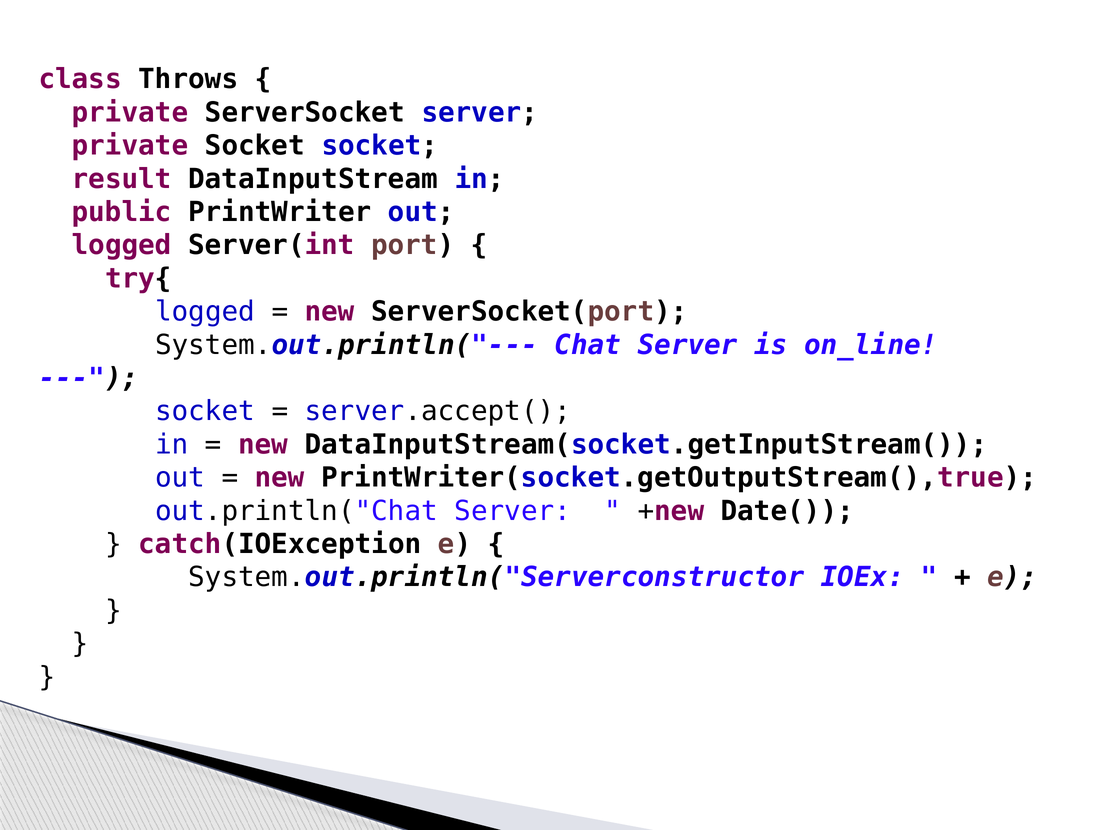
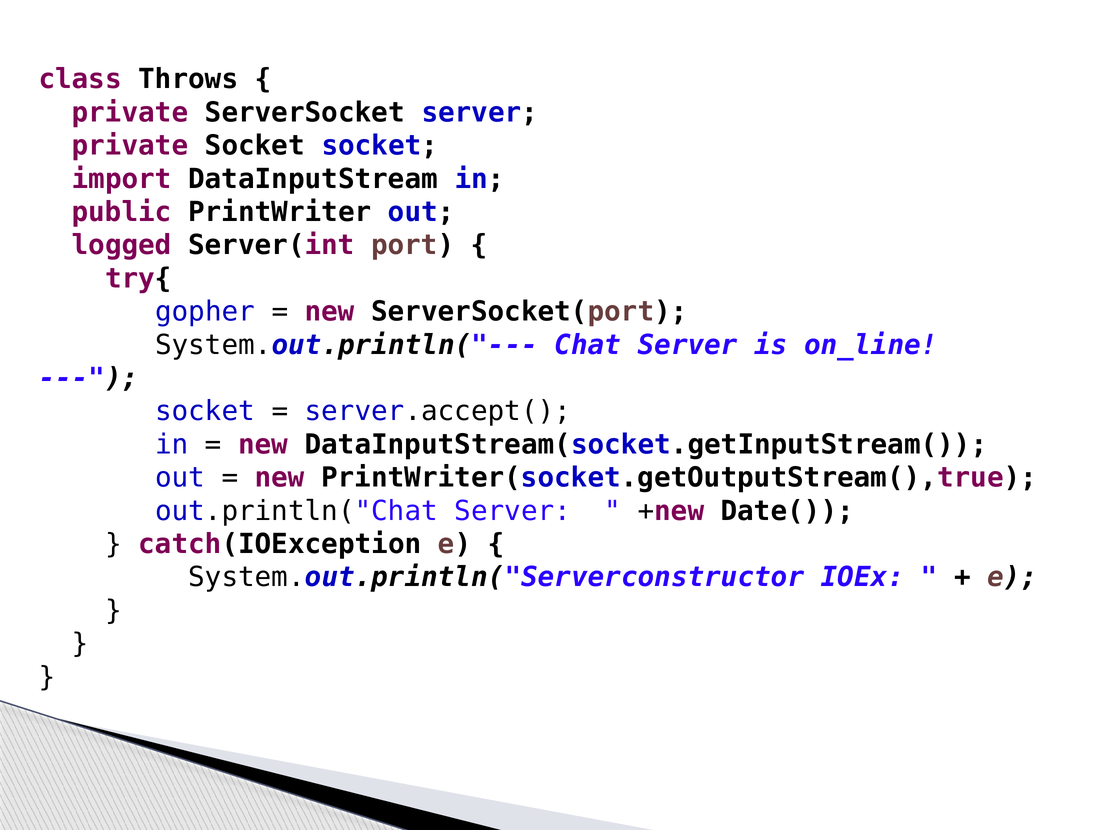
result: result -> import
logged at (205, 312): logged -> gopher
